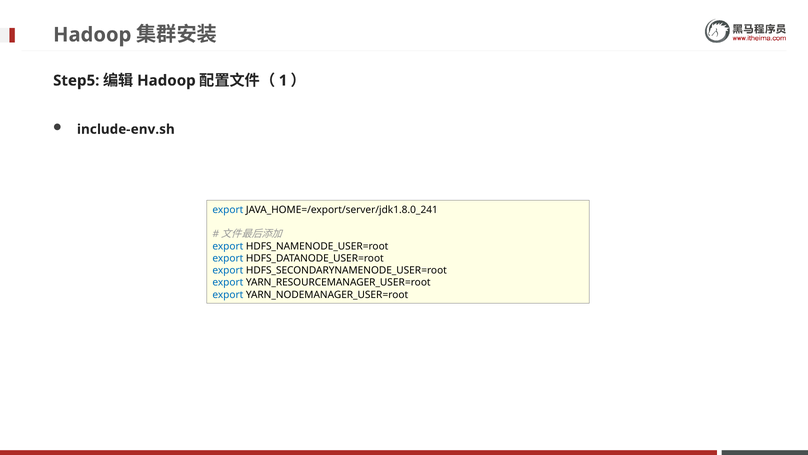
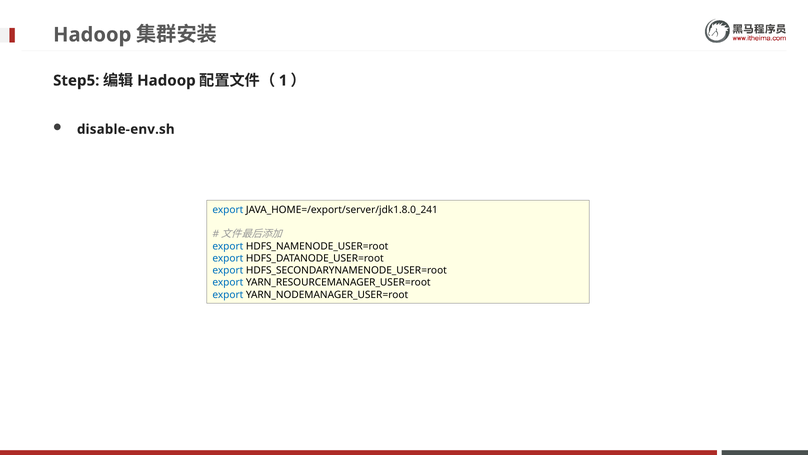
include-env.sh: include-env.sh -> disable-env.sh
